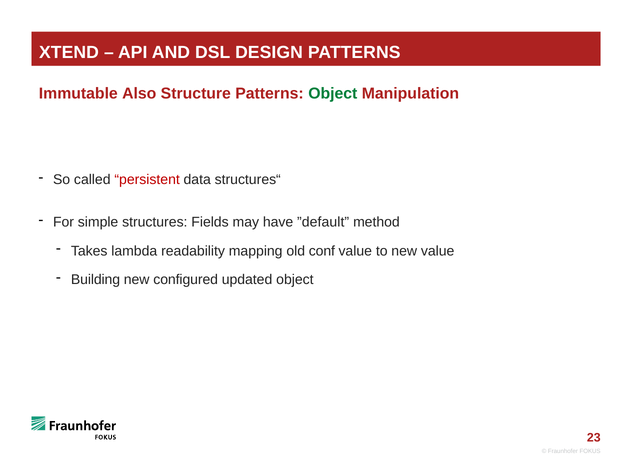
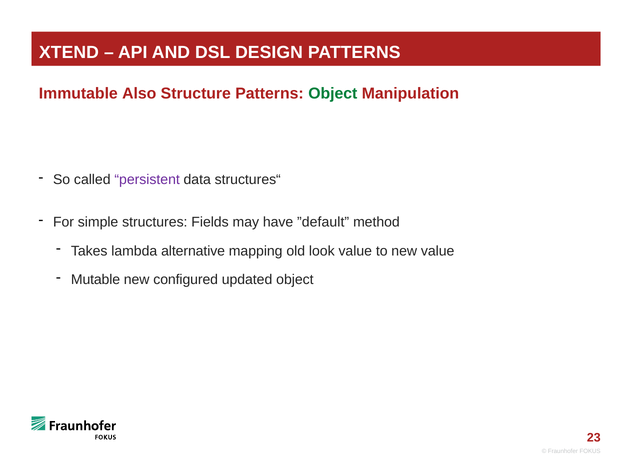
persistent colour: red -> purple
readability: readability -> alternative
conf: conf -> look
Building: Building -> Mutable
